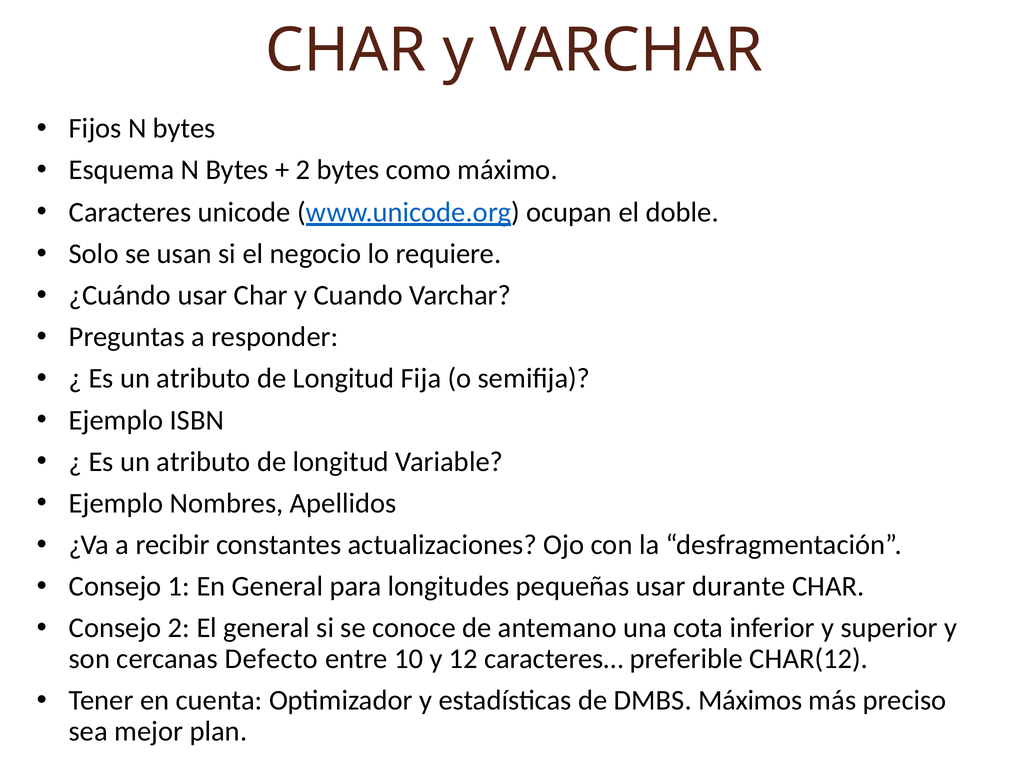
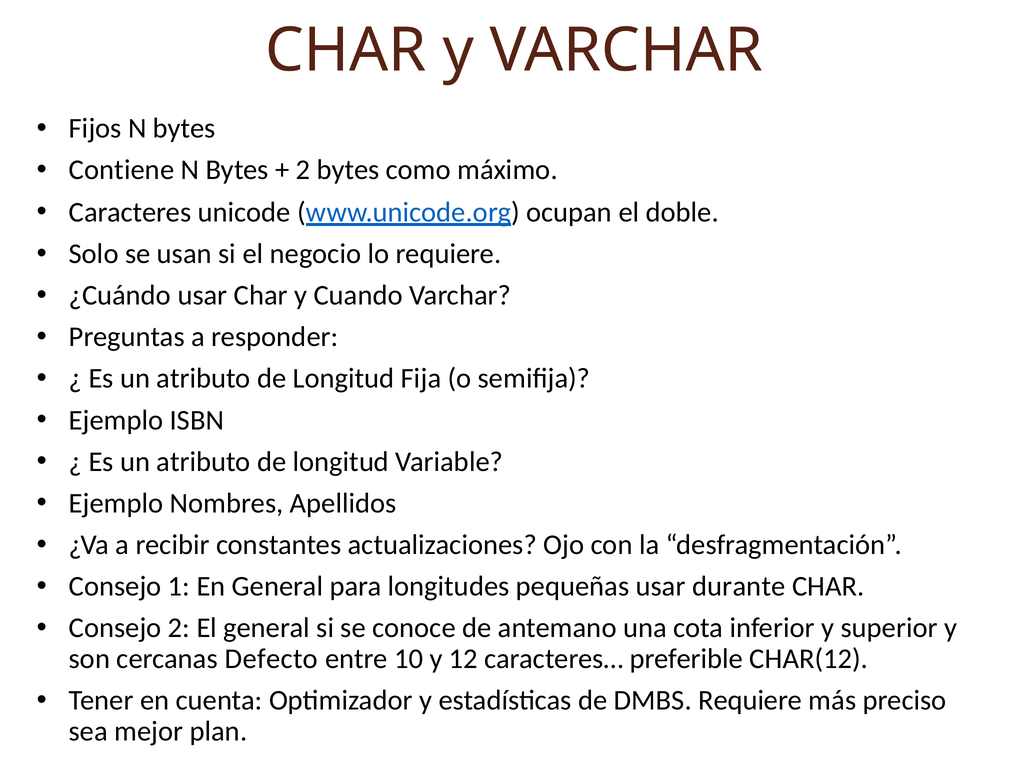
Esquema: Esquema -> Contiene
DMBS Máximos: Máximos -> Requiere
